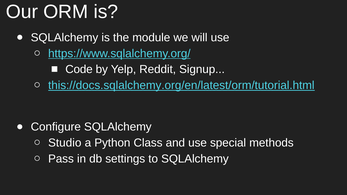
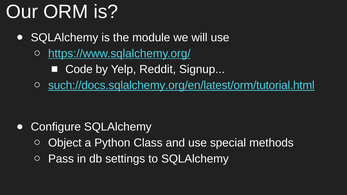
this://docs.sqlalchemy.org/en/latest/orm/tutorial.html: this://docs.sqlalchemy.org/en/latest/orm/tutorial.html -> such://docs.sqlalchemy.org/en/latest/orm/tutorial.html
Studio: Studio -> Object
